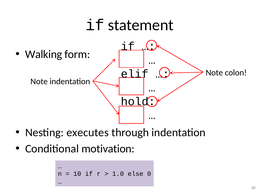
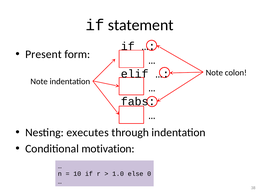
Walking: Walking -> Present
hold: hold -> fabs
